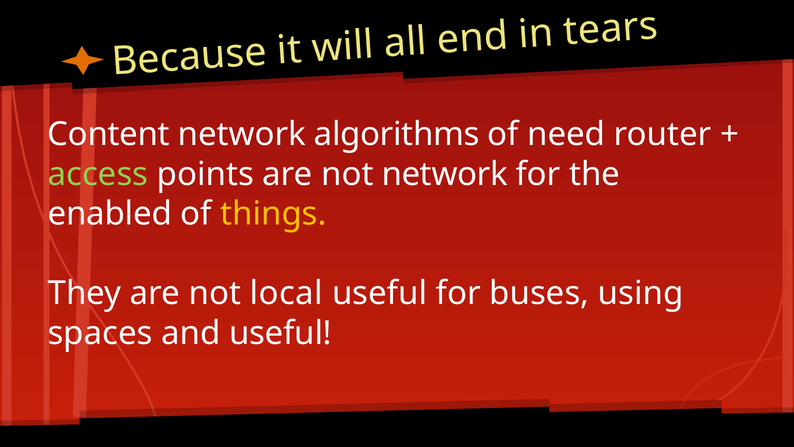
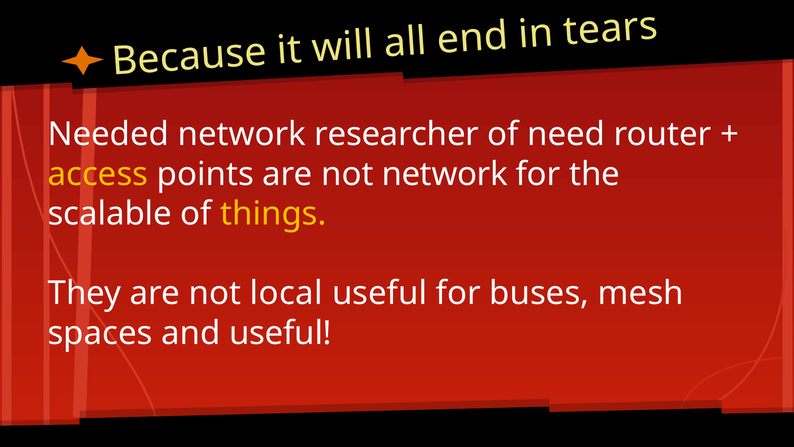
Content: Content -> Needed
algorithms: algorithms -> researcher
access colour: light green -> yellow
enabled: enabled -> scalable
using: using -> mesh
